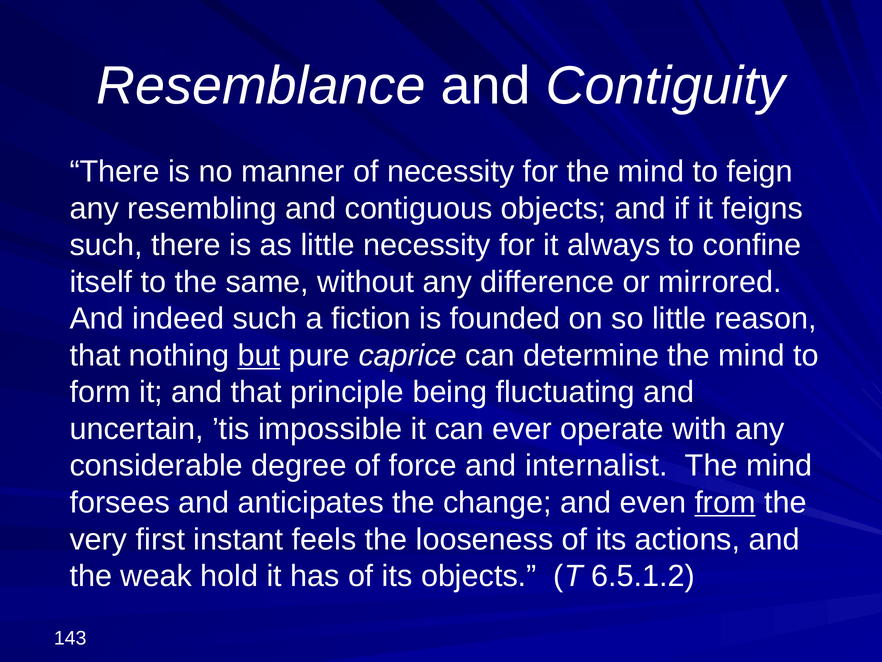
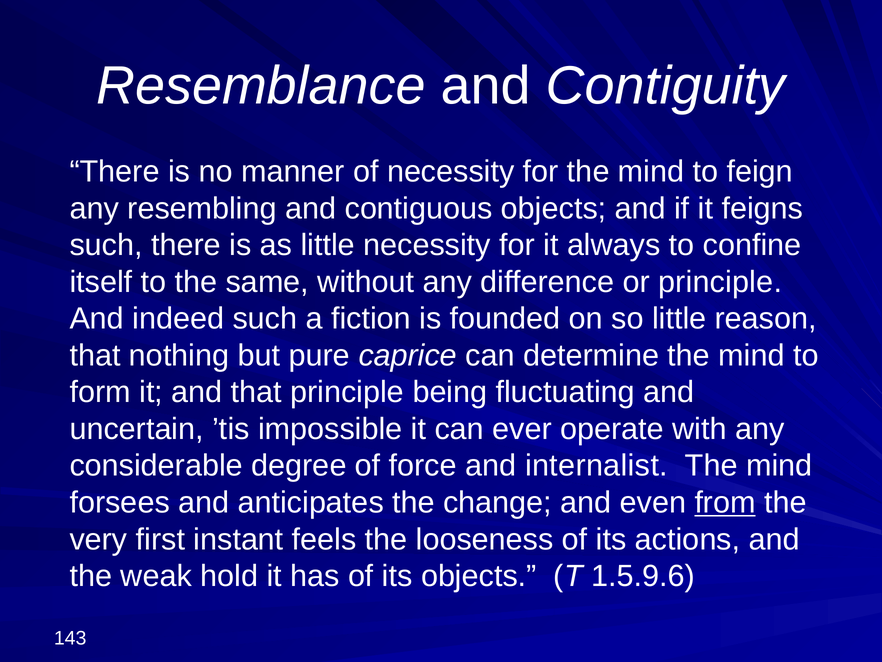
or mirrored: mirrored -> principle
but underline: present -> none
6.5.1.2: 6.5.1.2 -> 1.5.9.6
